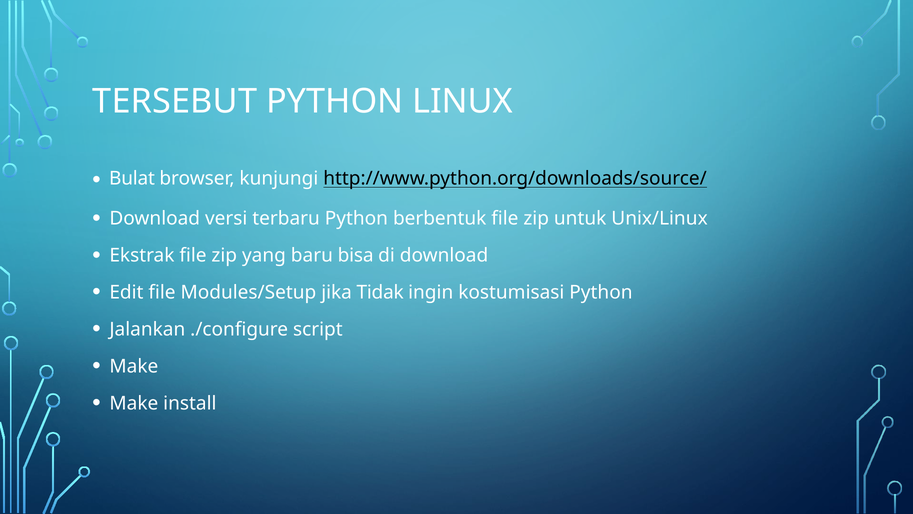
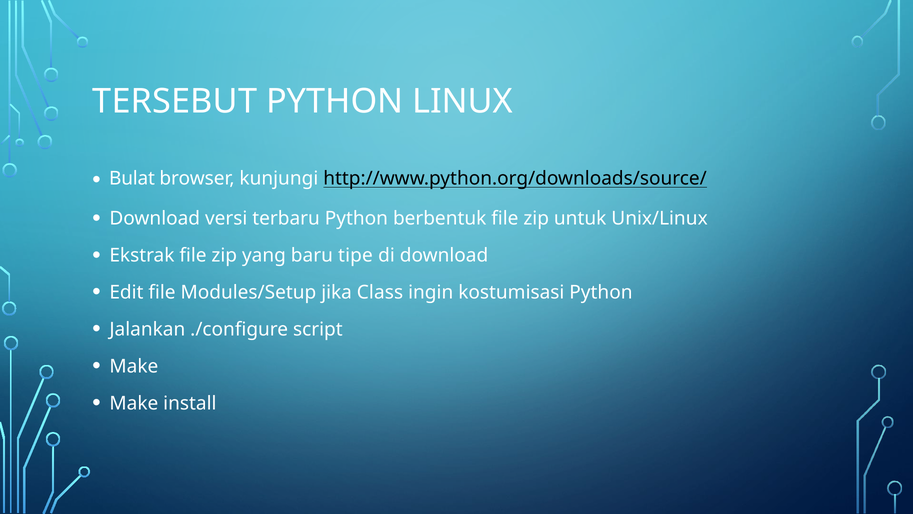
bisa: bisa -> tipe
Tidak: Tidak -> Class
